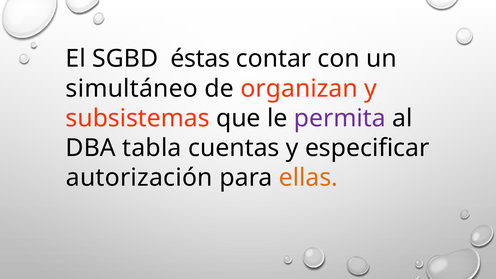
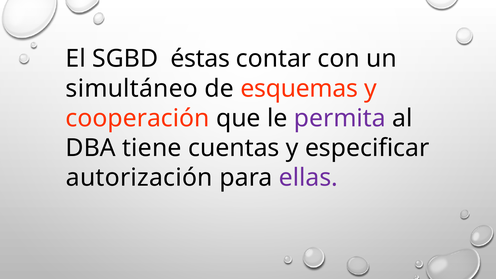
organizan: organizan -> esquemas
subsistemas: subsistemas -> cooperación
tabla: tabla -> tiene
ellas colour: orange -> purple
